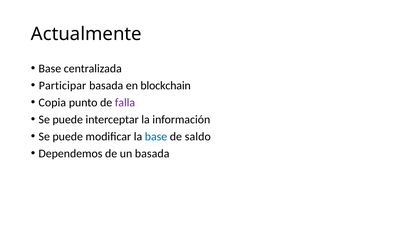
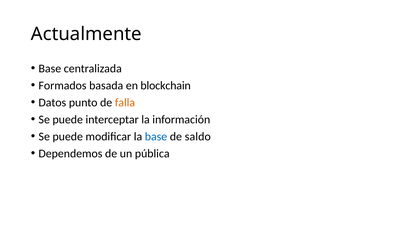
Participar: Participar -> Formados
Copia: Copia -> Datos
falla colour: purple -> orange
un basada: basada -> pública
